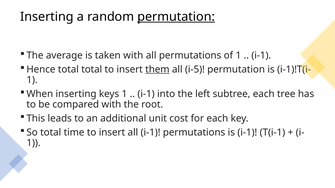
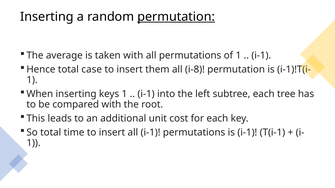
total total: total -> case
them underline: present -> none
i-5: i-5 -> i-8
